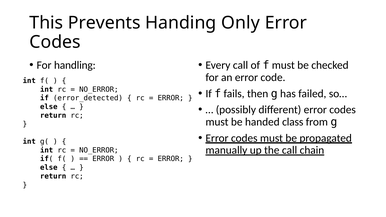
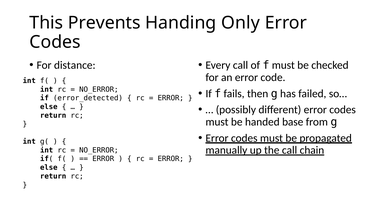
handling: handling -> distance
class: class -> base
